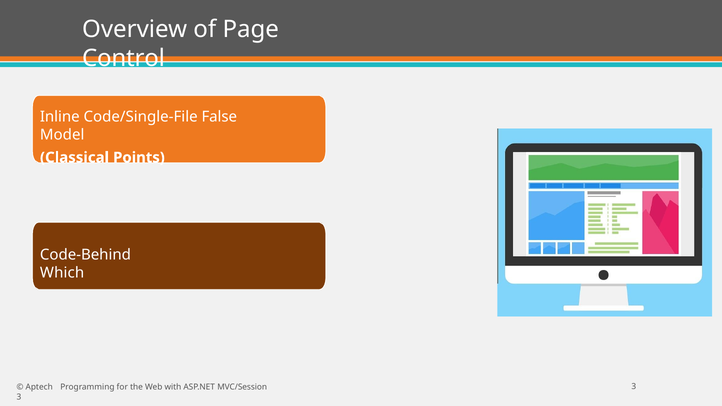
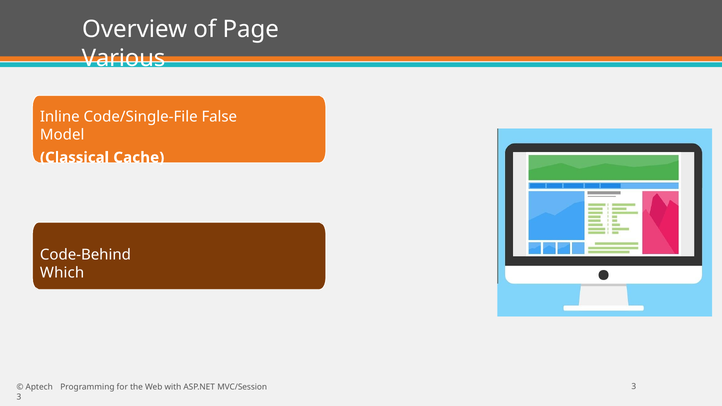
Control: Control -> Various
Points: Points -> Cache
